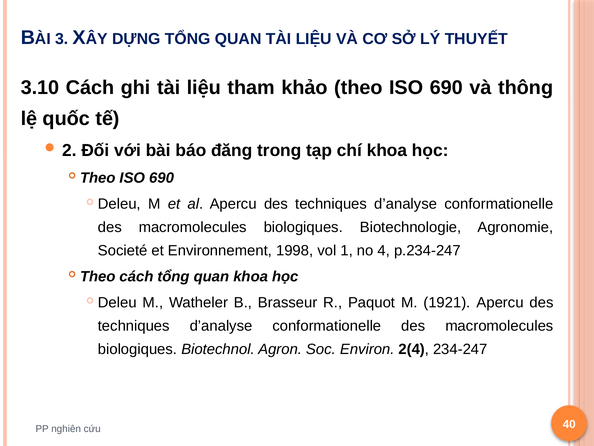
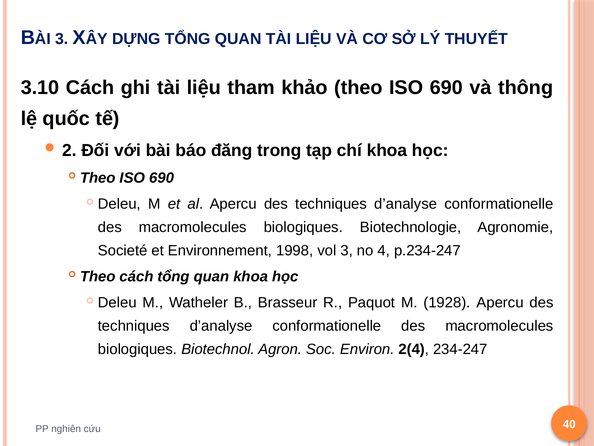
vol 1: 1 -> 3
1921: 1921 -> 1928
